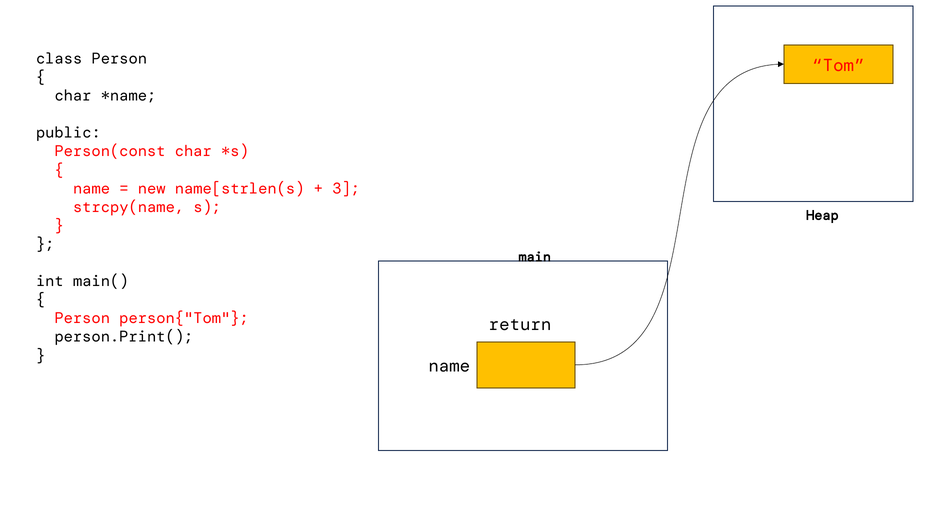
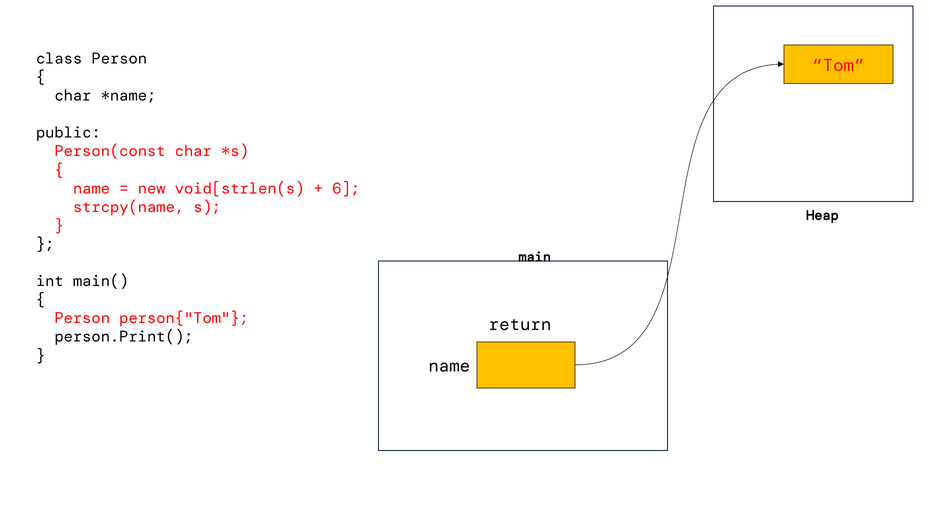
name[strlen(s: name[strlen(s -> void[strlen(s
3: 3 -> 6
